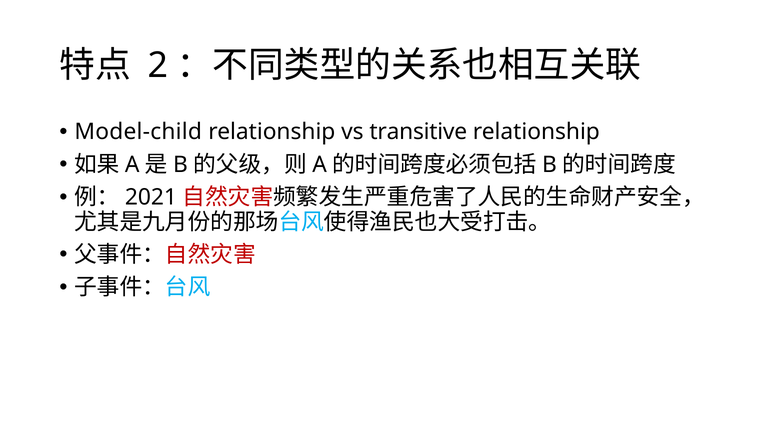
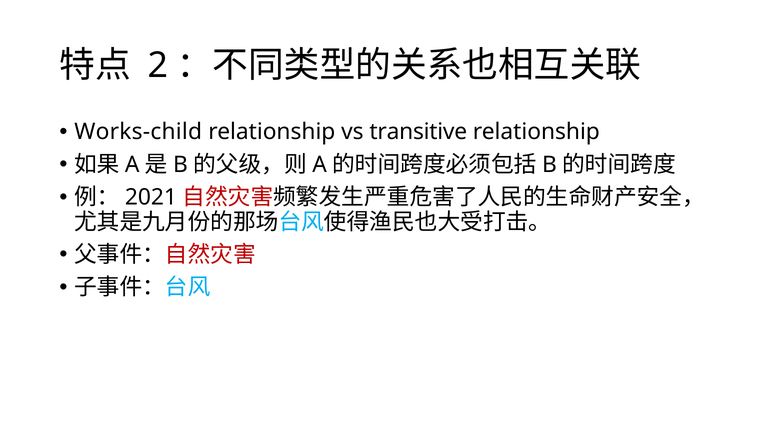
Model-child: Model-child -> Works-child
